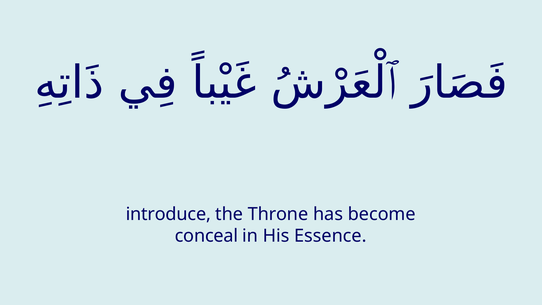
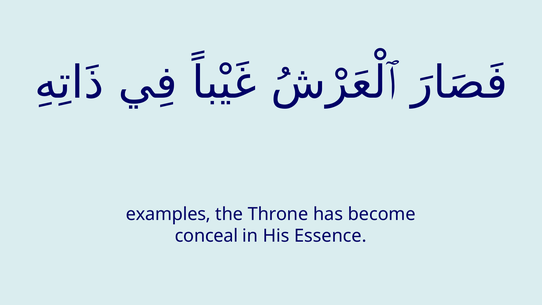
introduce: introduce -> examples
